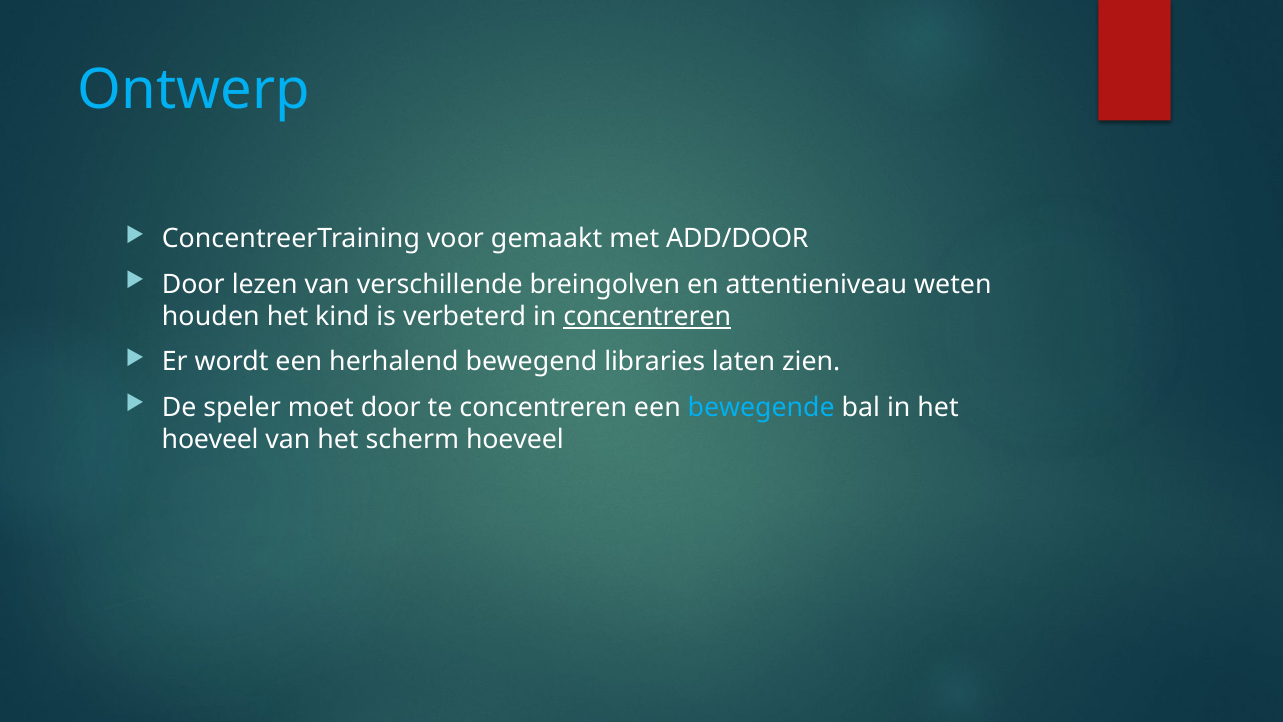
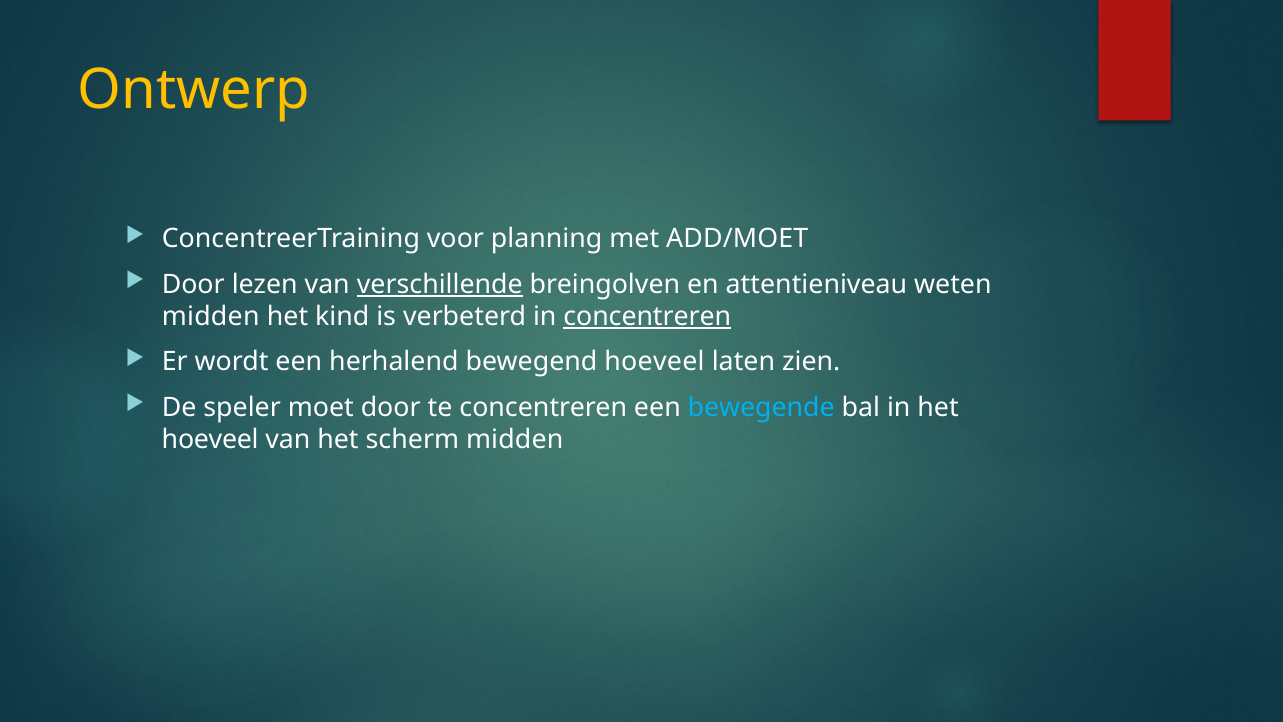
Ontwerp colour: light blue -> yellow
gemaakt: gemaakt -> planning
ADD/DOOR: ADD/DOOR -> ADD/MOET
verschillende underline: none -> present
houden at (211, 316): houden -> midden
bewegend libraries: libraries -> hoeveel
scherm hoeveel: hoeveel -> midden
